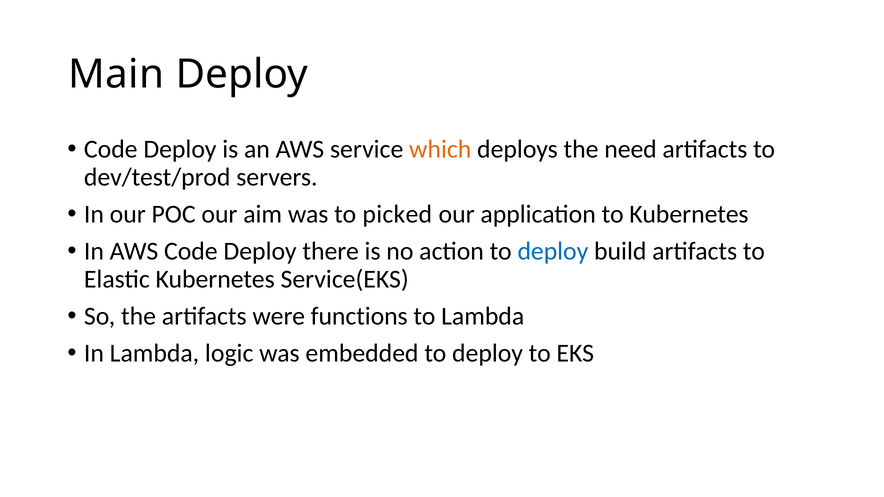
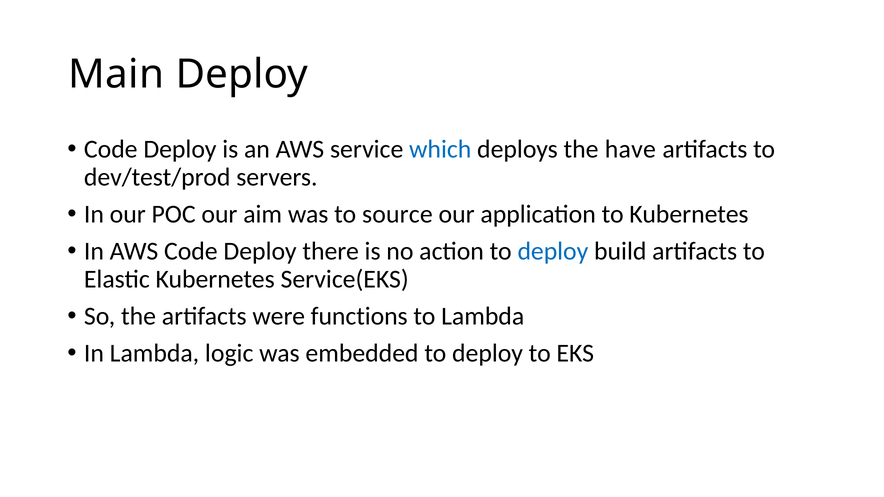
which colour: orange -> blue
need: need -> have
picked: picked -> source
